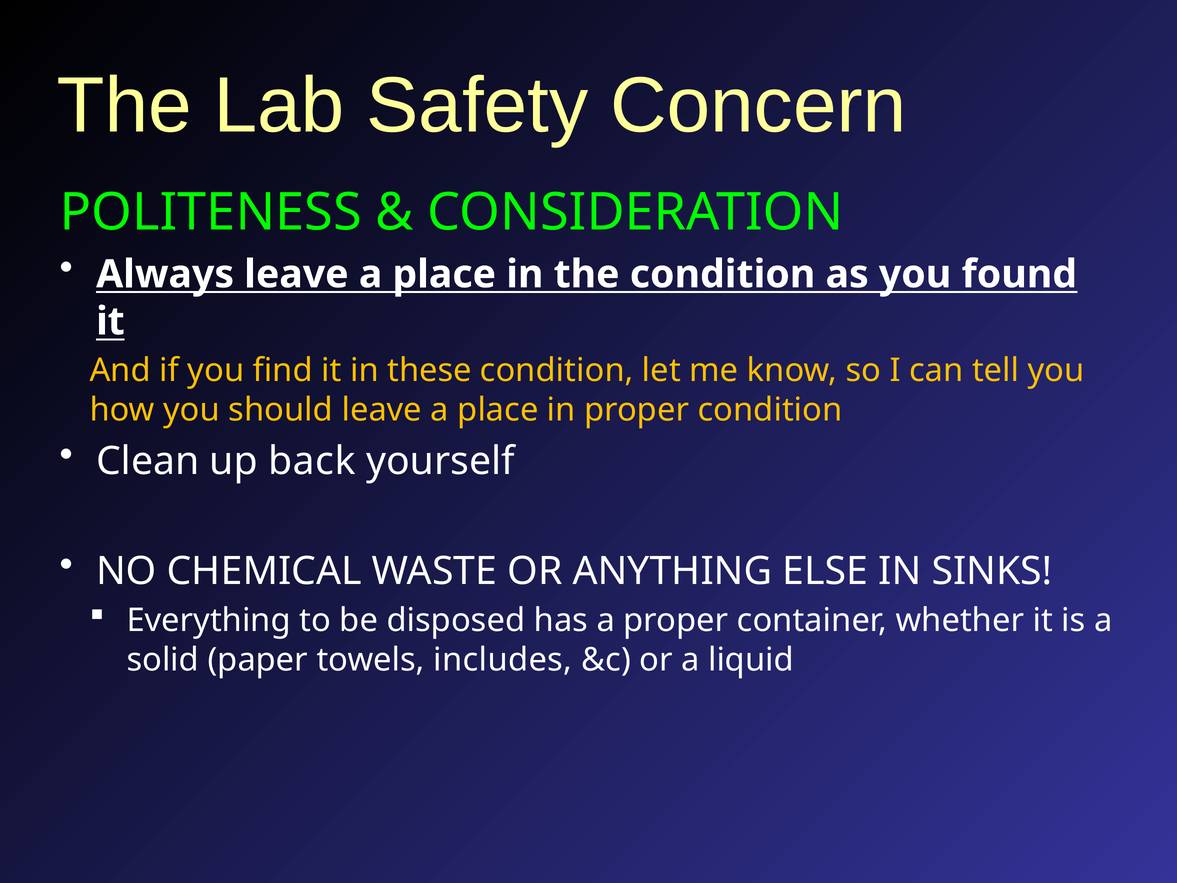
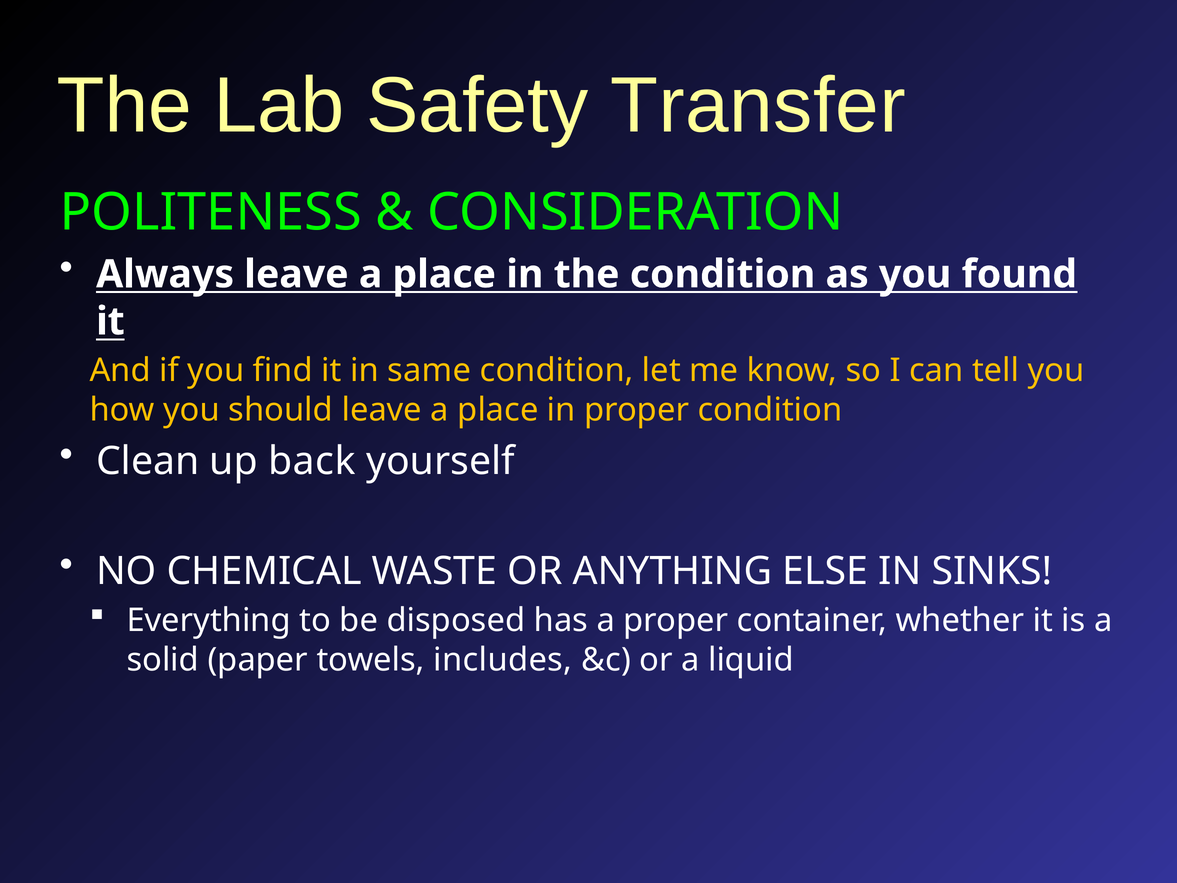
Concern: Concern -> Transfer
these: these -> same
